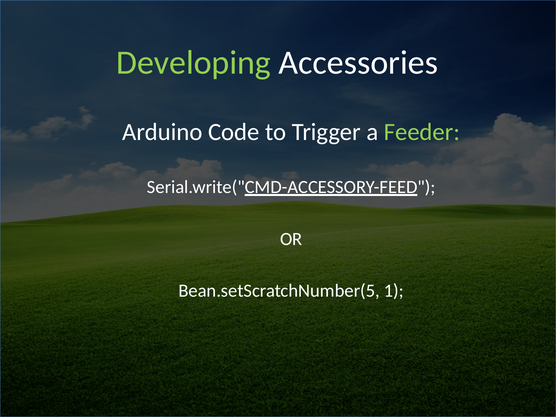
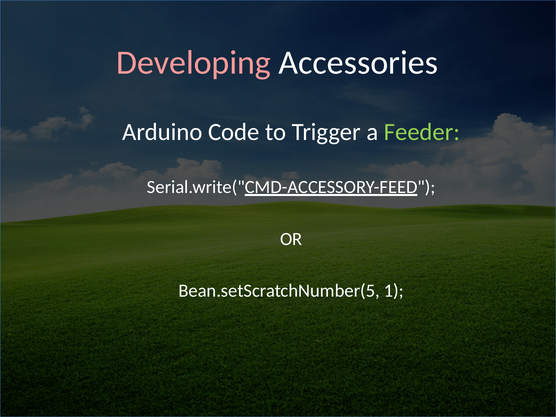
Developing colour: light green -> pink
